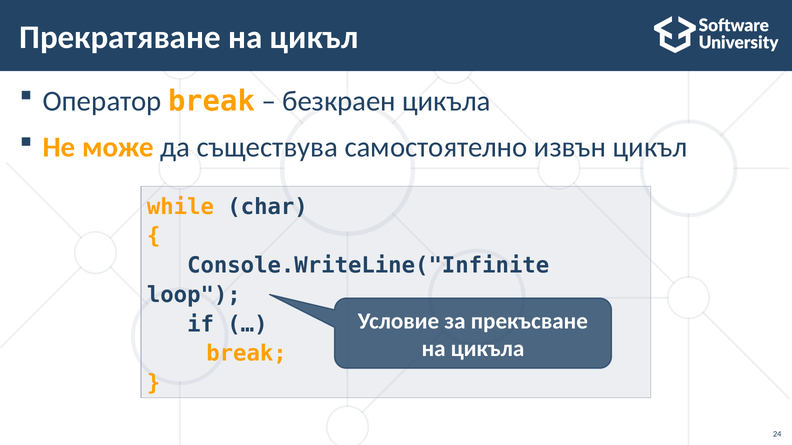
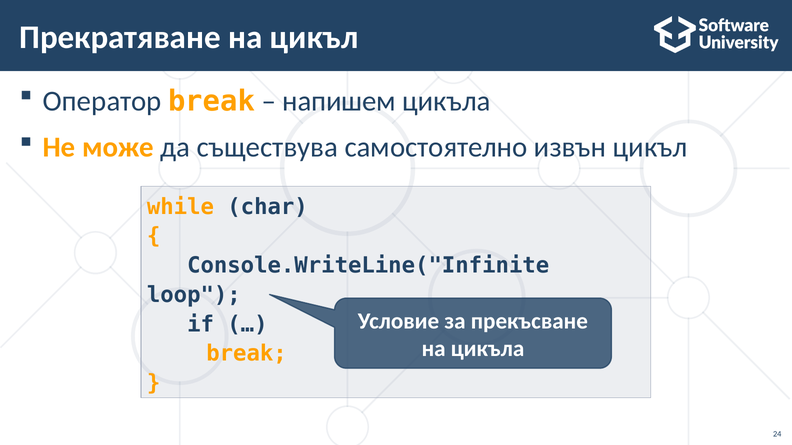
безкраен: безкраен -> напишем
